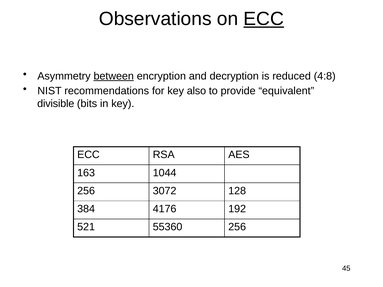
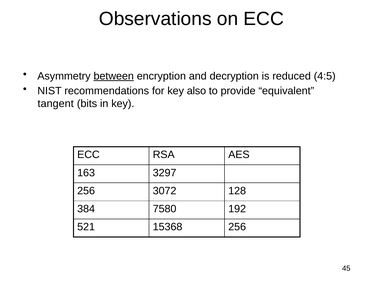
ECC at (264, 19) underline: present -> none
4:8: 4:8 -> 4:5
divisible: divisible -> tangent
1044: 1044 -> 3297
4176: 4176 -> 7580
55360: 55360 -> 15368
